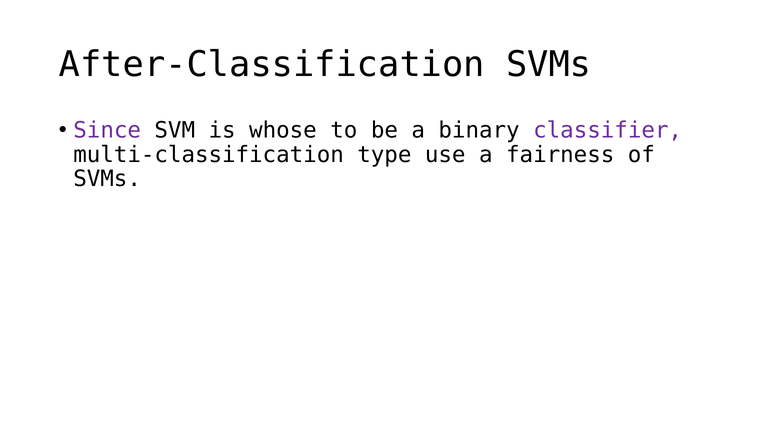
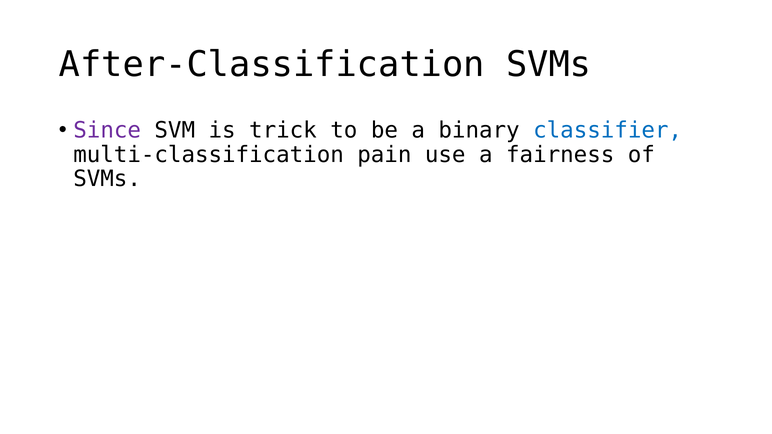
whose: whose -> trick
classifier colour: purple -> blue
type: type -> pain
